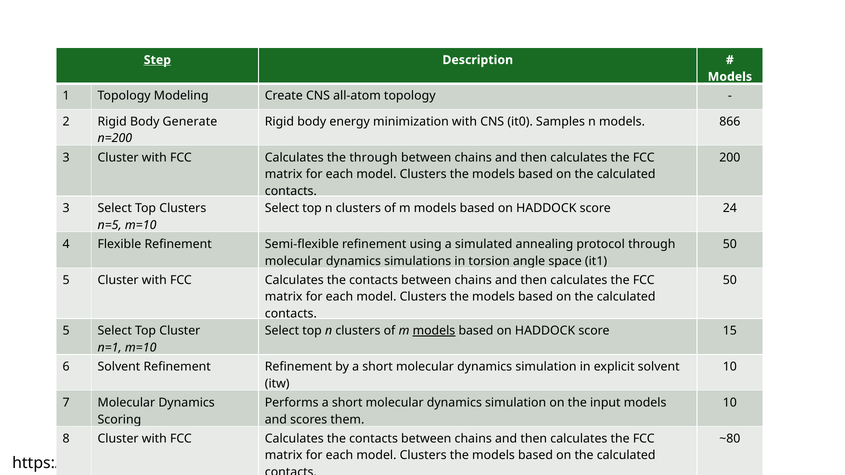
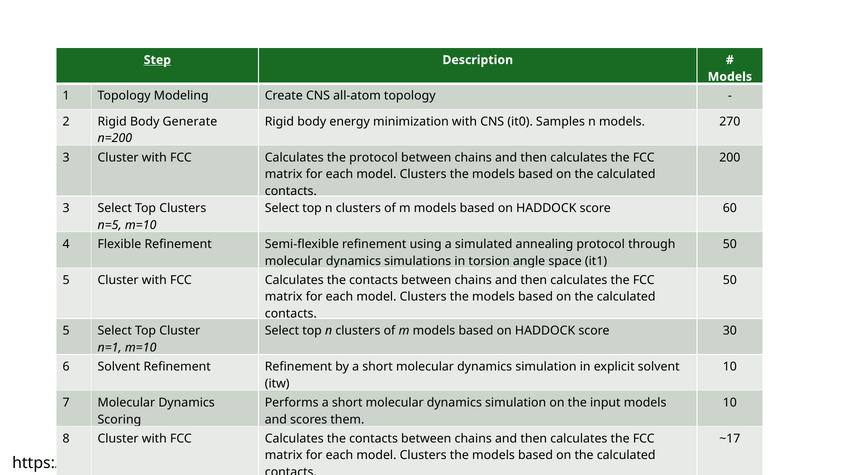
866: 866 -> 270
the through: through -> protocol
24: 24 -> 60
models at (434, 331) underline: present -> none
15: 15 -> 30
~80: ~80 -> ~17
